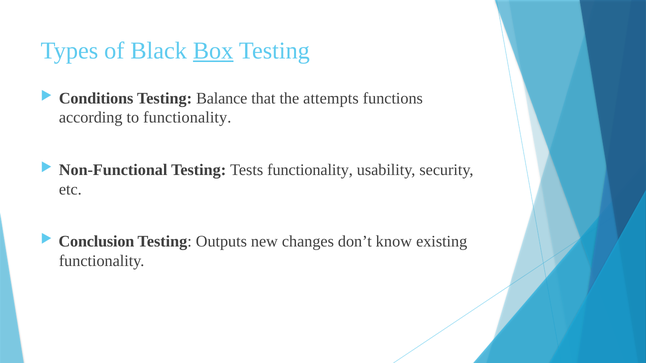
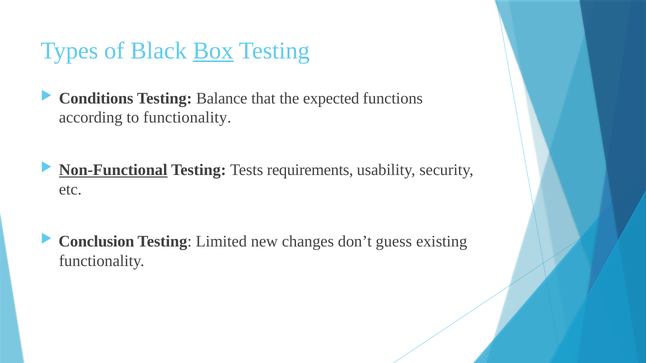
attempts: attempts -> expected
Non-Functional underline: none -> present
Tests functionality: functionality -> requirements
Outputs: Outputs -> Limited
know: know -> guess
